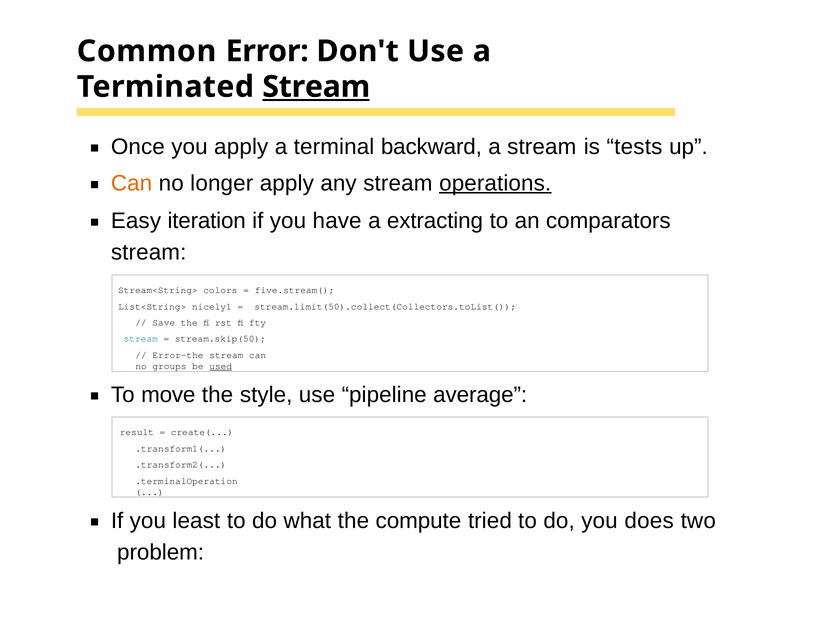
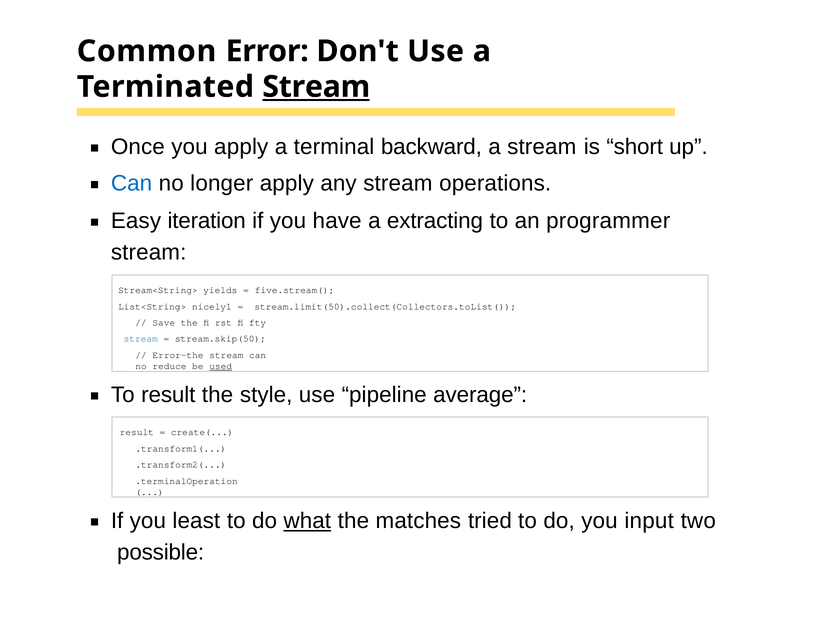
tests: tests -> short
Can at (132, 183) colour: orange -> blue
operations underline: present -> none
comparators: comparators -> programmer
colors: colors -> yields
groups: groups -> reduce
To move: move -> result
what underline: none -> present
compute: compute -> matches
does: does -> input
problem: problem -> possible
